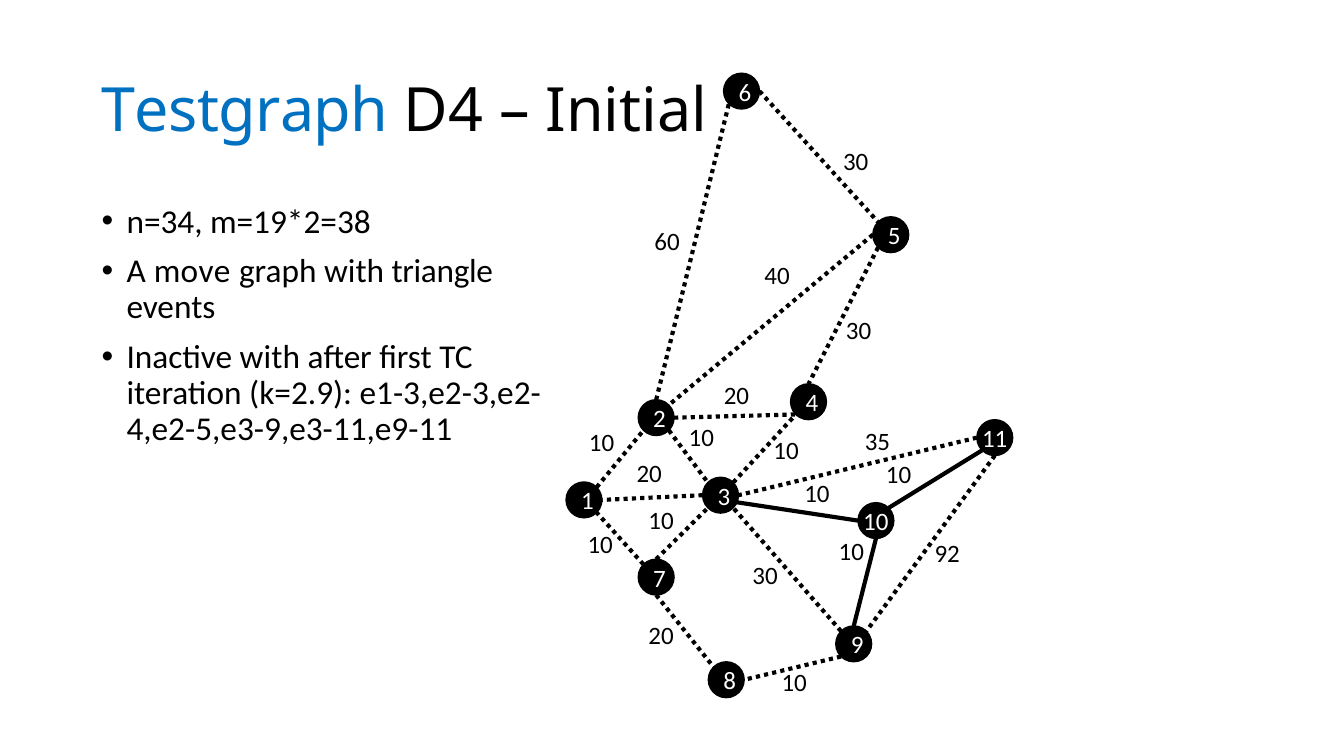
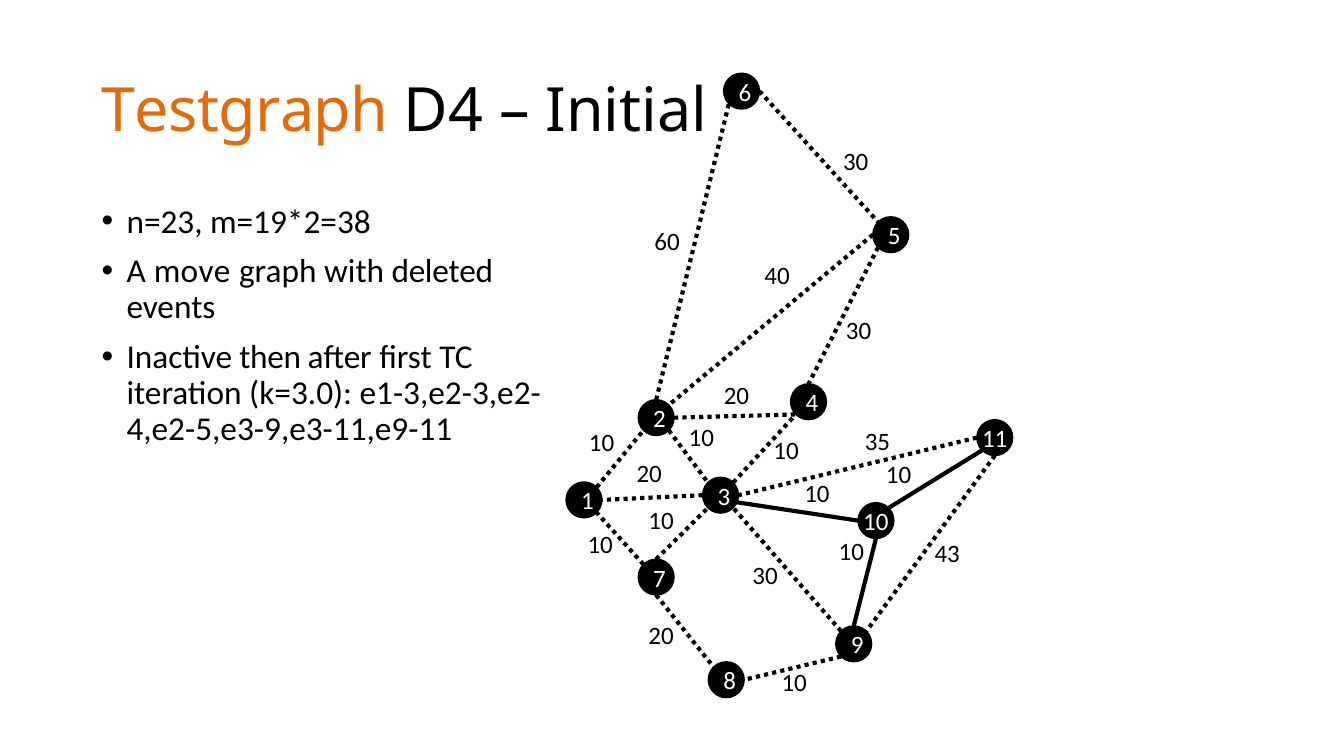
Testgraph colour: blue -> orange
n=34: n=34 -> n=23
triangle: triangle -> deleted
Inactive with: with -> then
k=2.9: k=2.9 -> k=3.0
92: 92 -> 43
